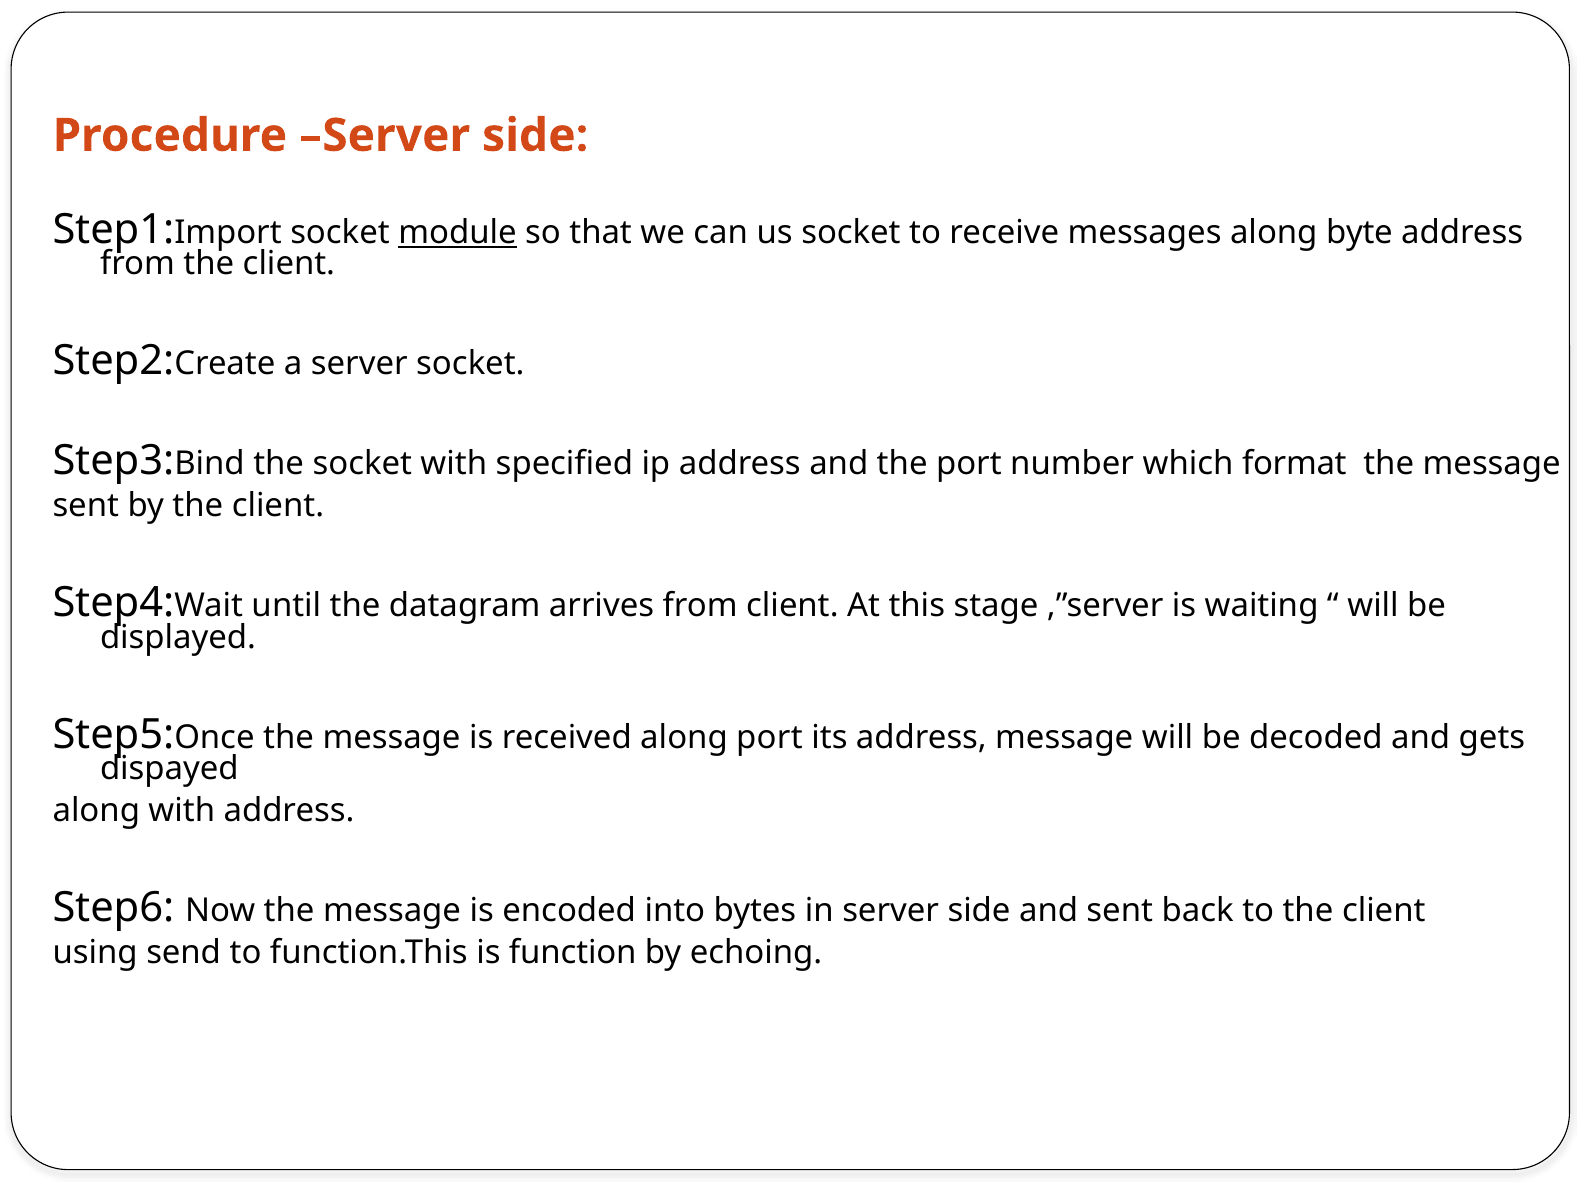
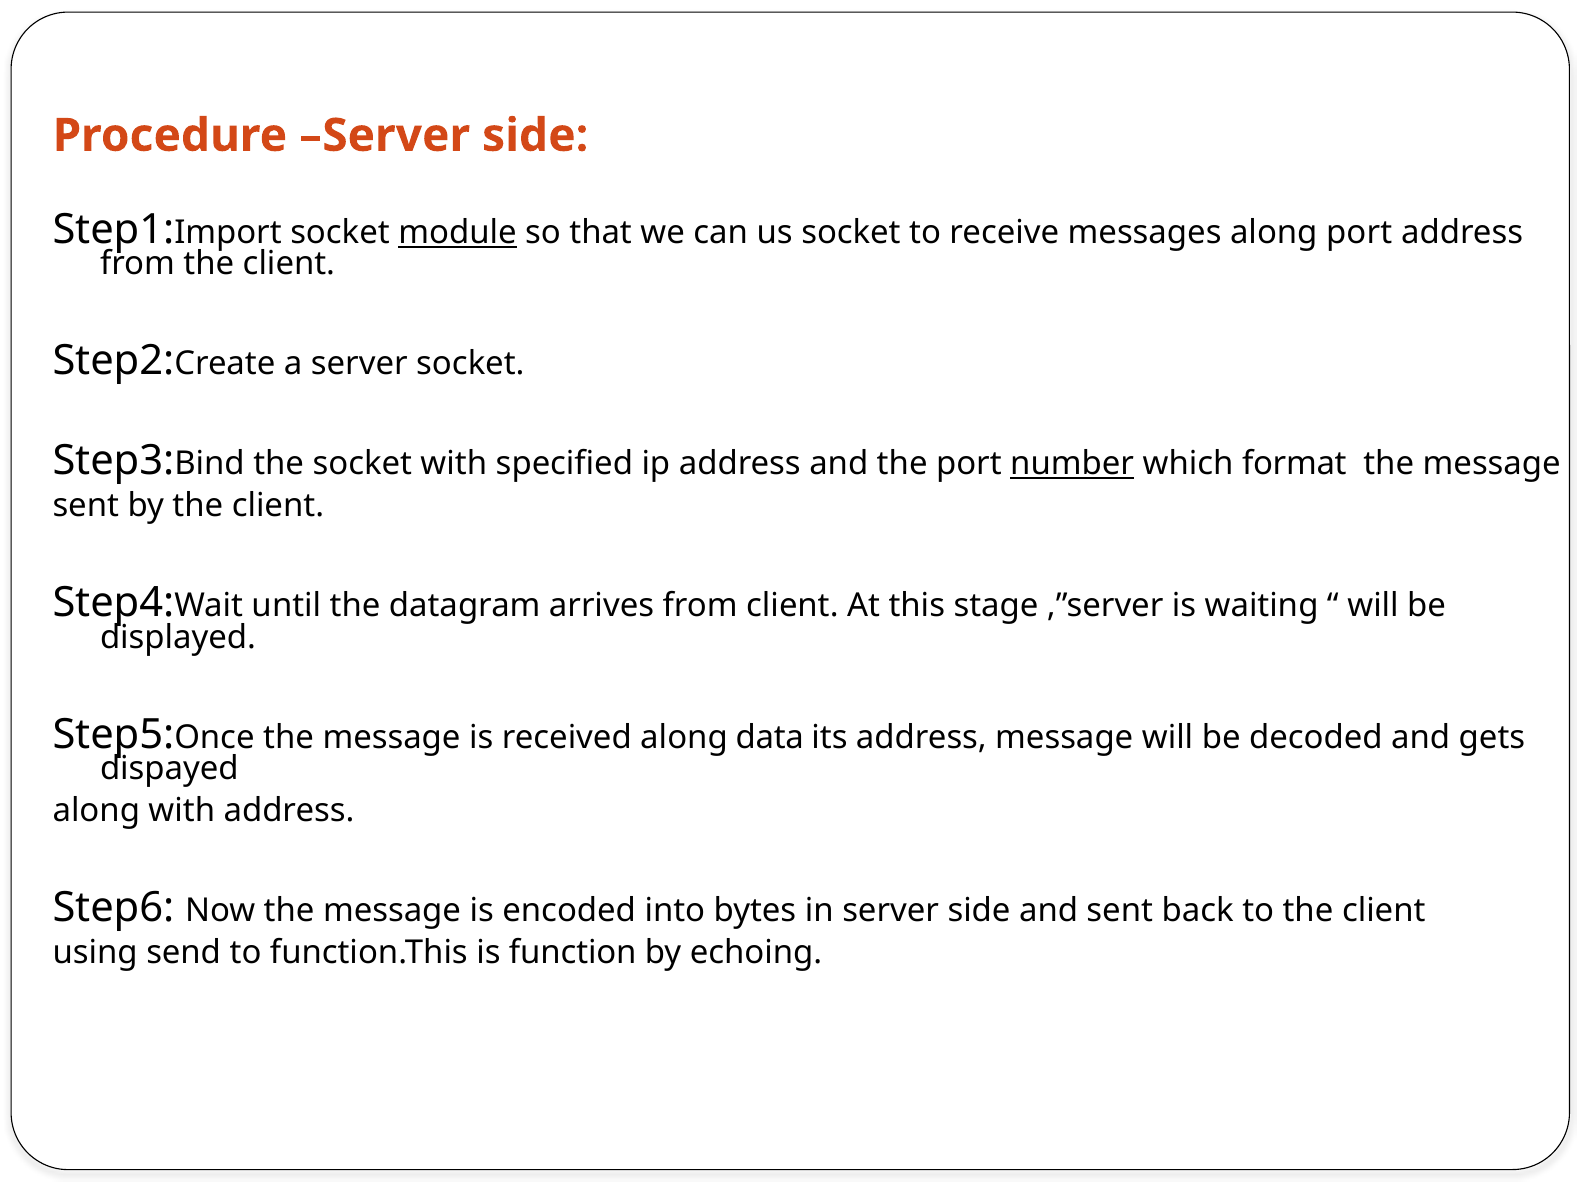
along byte: byte -> port
number underline: none -> present
along port: port -> data
